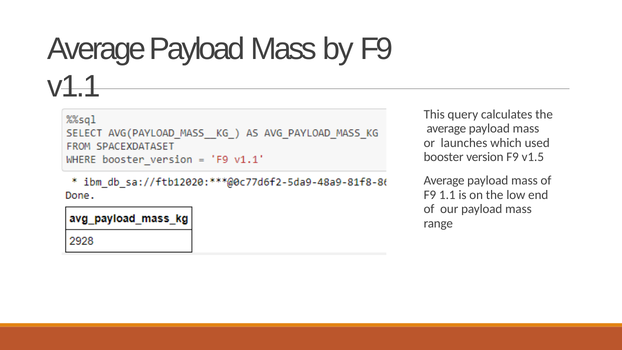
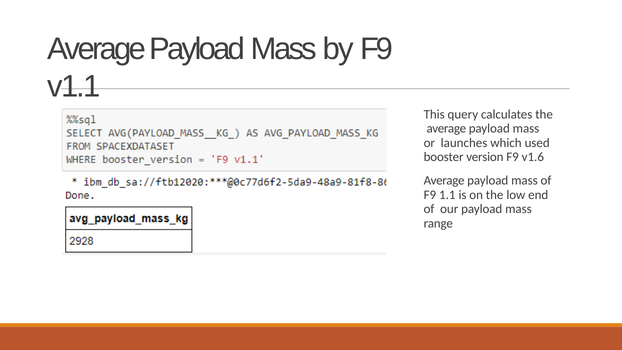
v1.5: v1.5 -> v1.6
